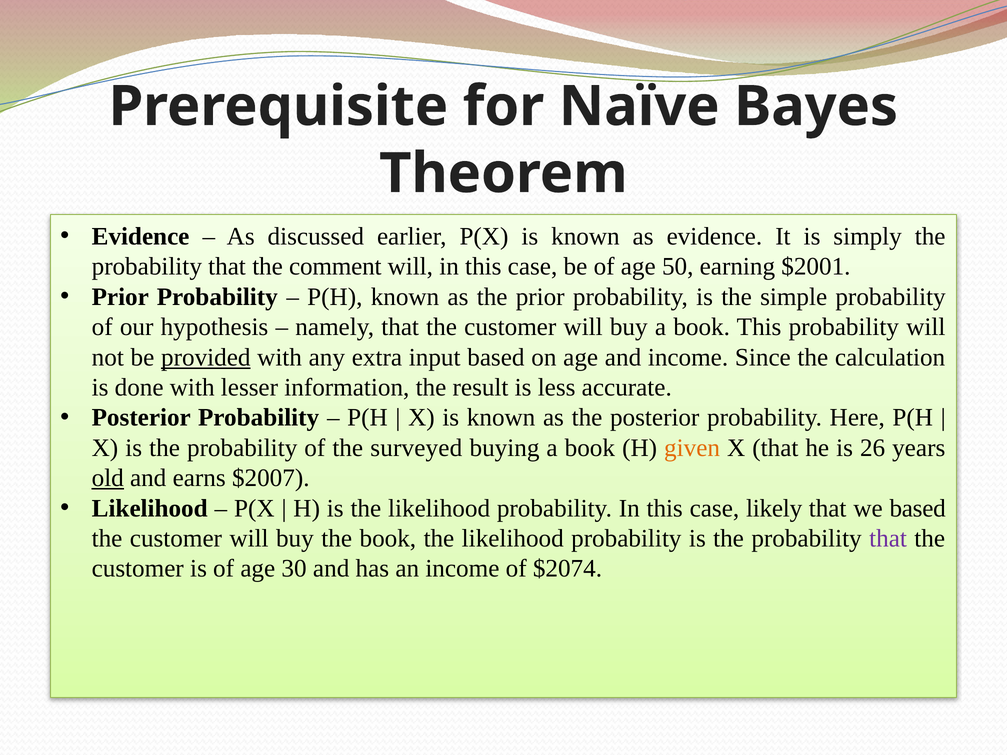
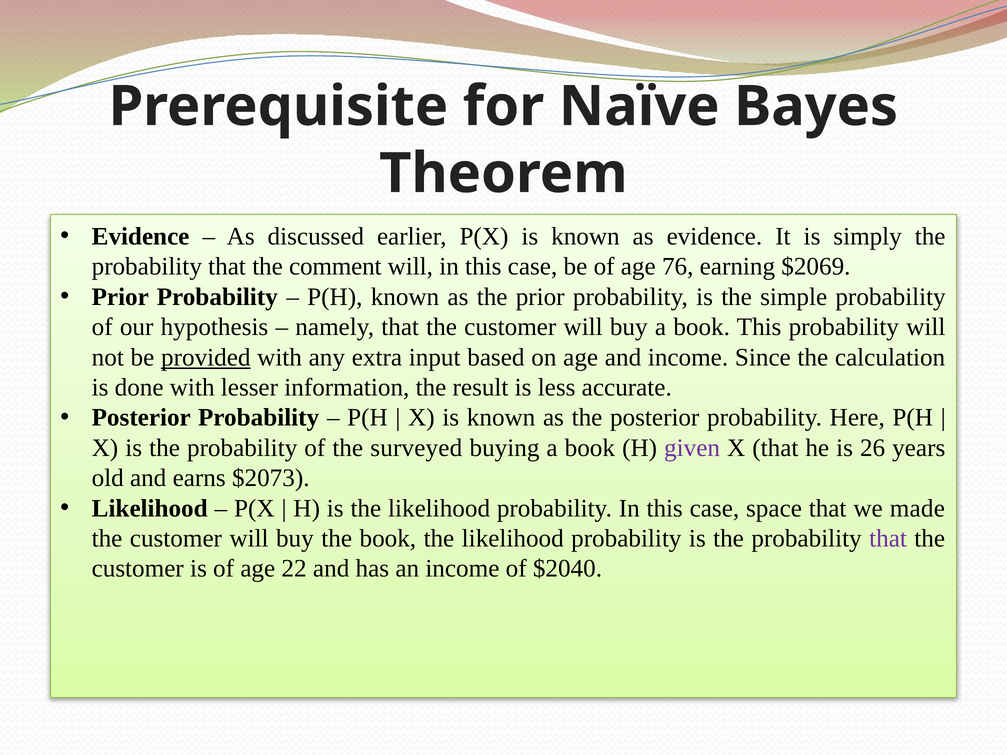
50: 50 -> 76
$2001: $2001 -> $2069
given colour: orange -> purple
old underline: present -> none
$2007: $2007 -> $2073
likely: likely -> space
we based: based -> made
30: 30 -> 22
$2074: $2074 -> $2040
